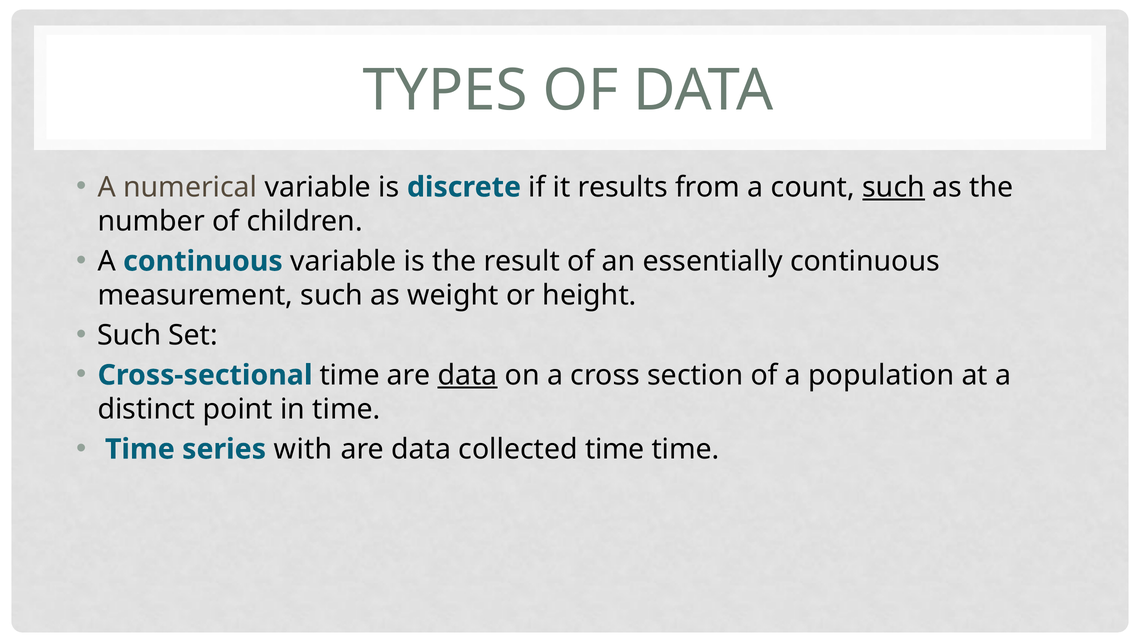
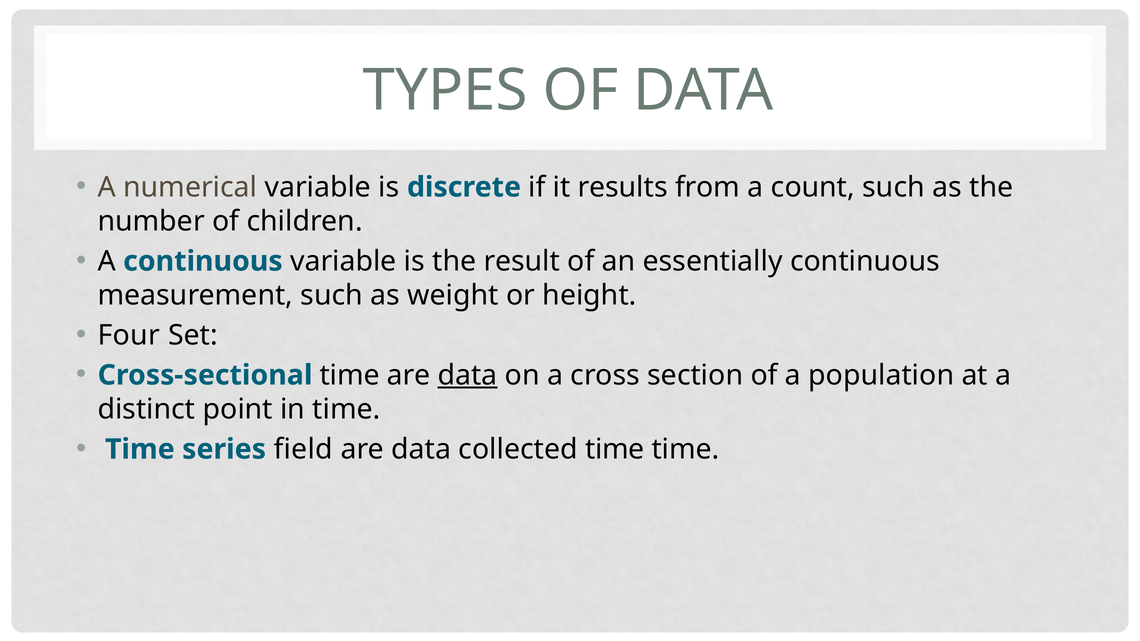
such at (894, 187) underline: present -> none
Such at (129, 335): Such -> Four
with: with -> field
